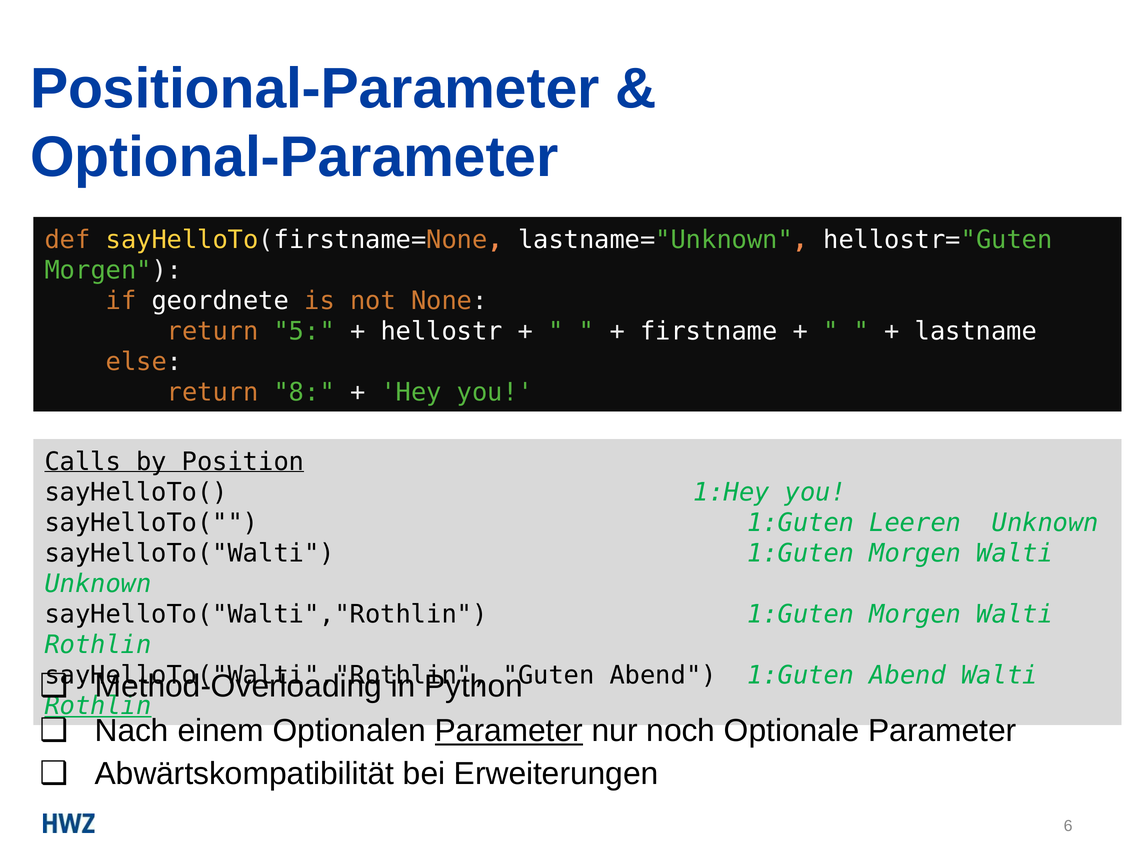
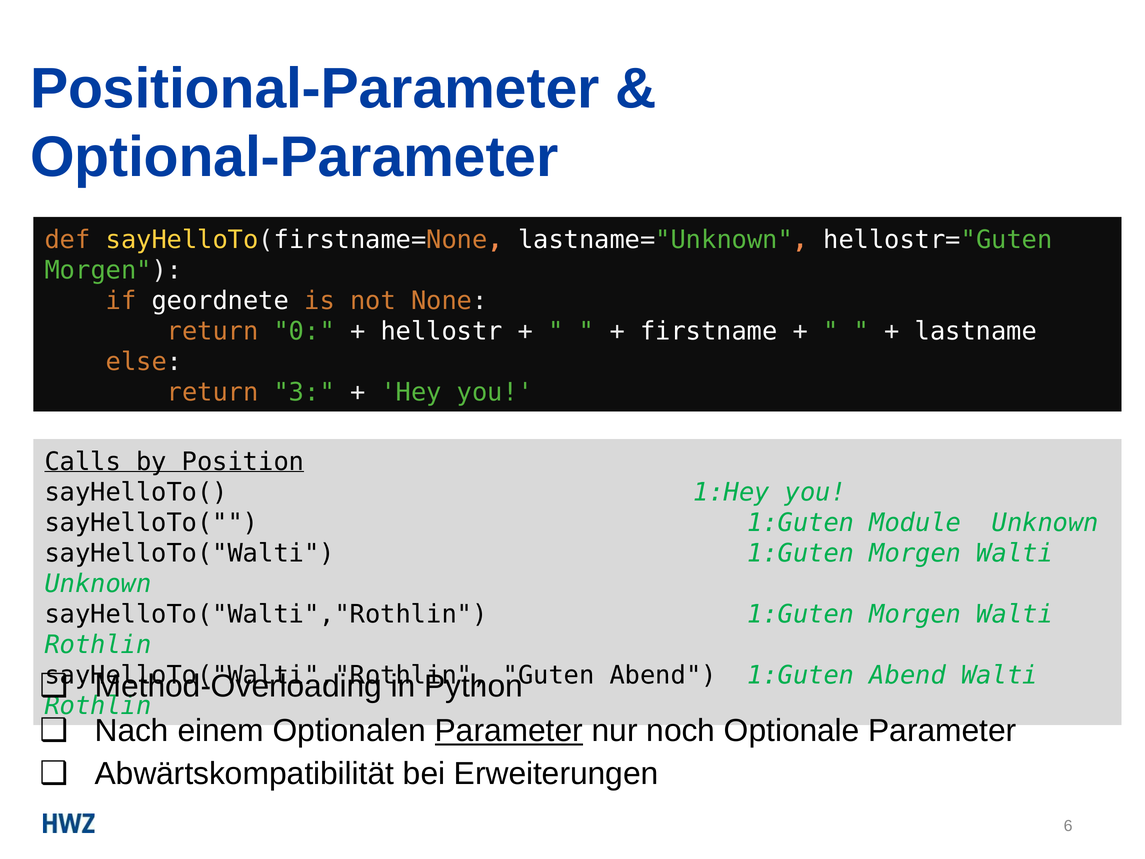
5: 5 -> 0
8: 8 -> 3
Leeren: Leeren -> Module
Rothlin at (98, 706) underline: present -> none
